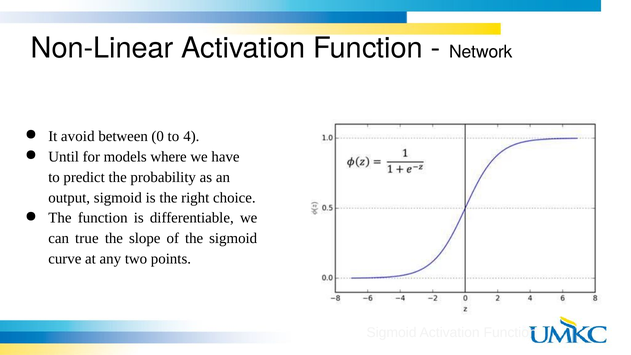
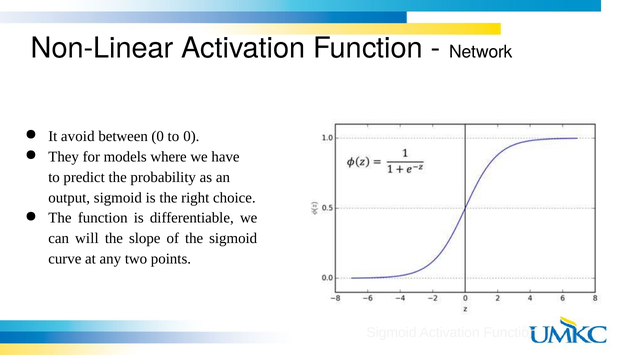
to 4: 4 -> 0
Until: Until -> They
true: true -> will
